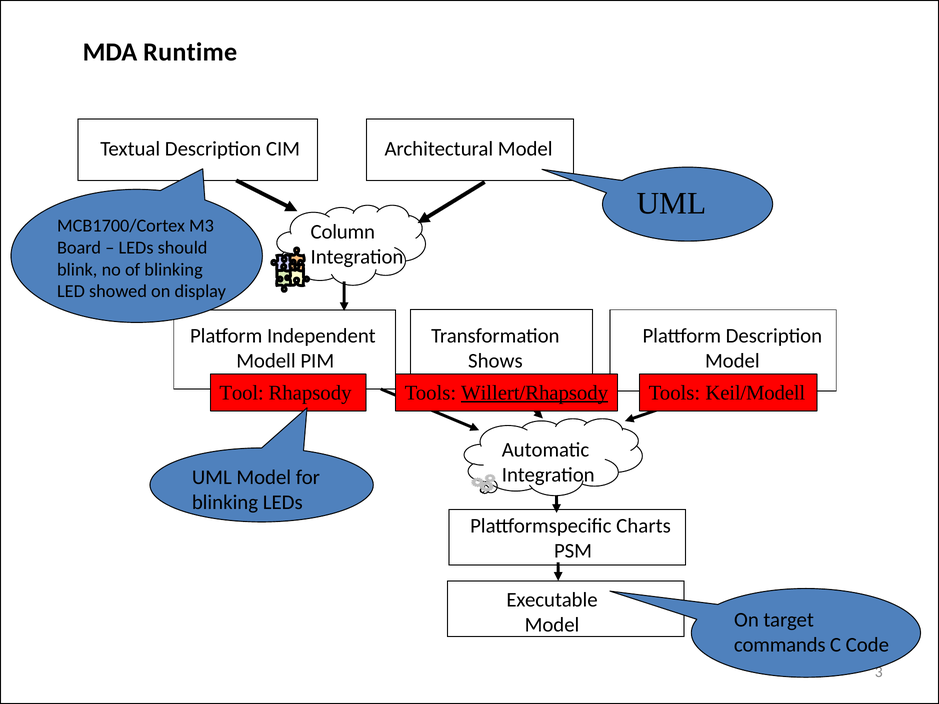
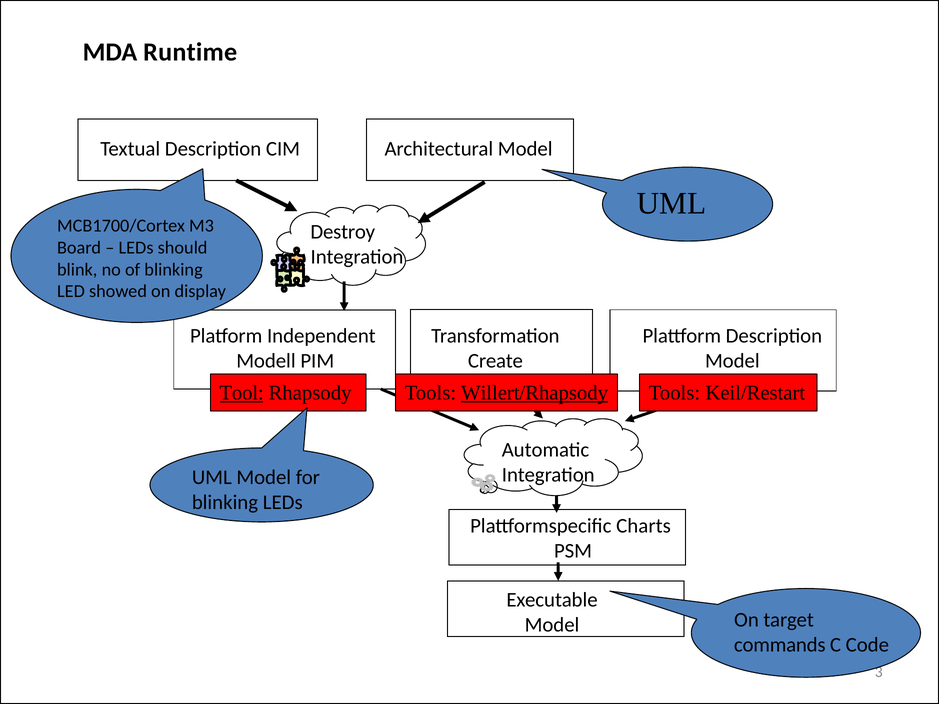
Column: Column -> Destroy
Shows: Shows -> Create
Tool underline: none -> present
Keil/Modell: Keil/Modell -> Keil/Restart
